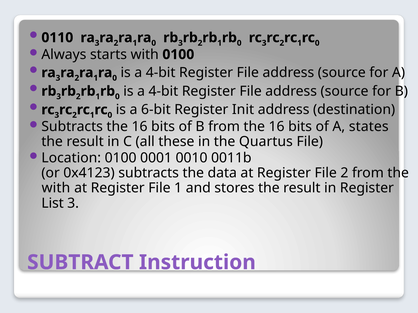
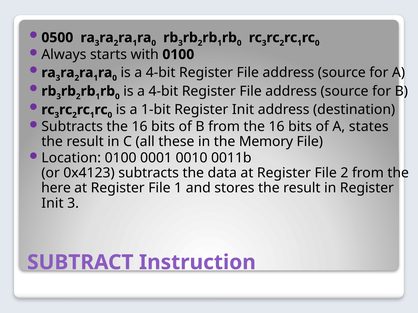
0110: 0110 -> 0500
6-bit: 6-bit -> 1-bit
Quartus: Quartus -> Memory
with at (56, 188): with -> here
List at (53, 203): List -> Init
